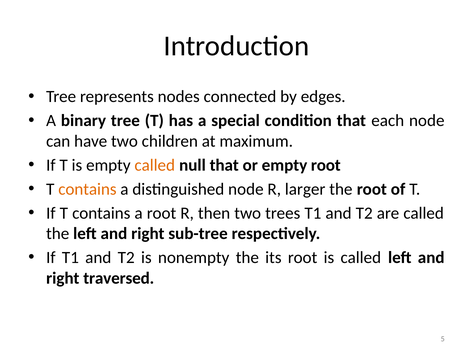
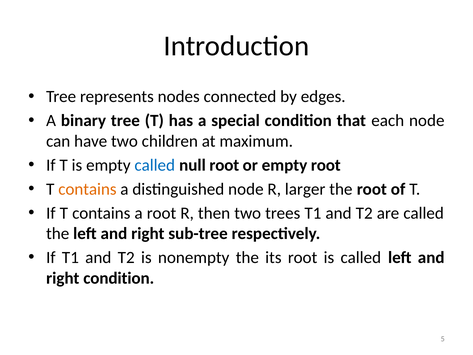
called at (155, 165) colour: orange -> blue
null that: that -> root
right traversed: traversed -> condition
